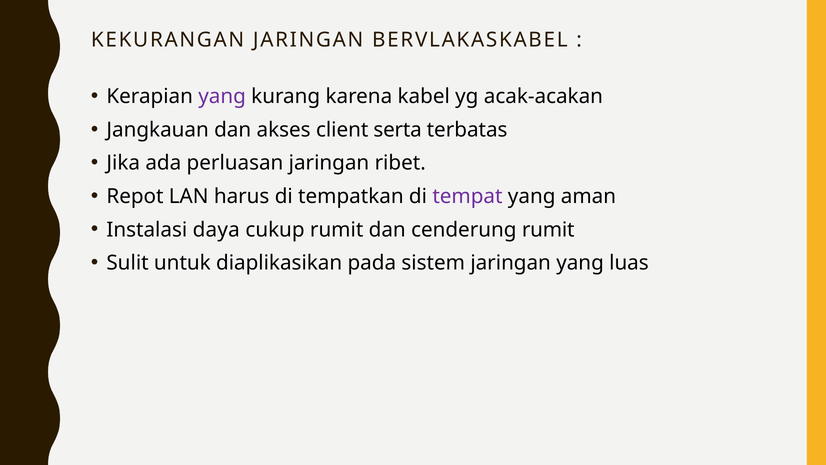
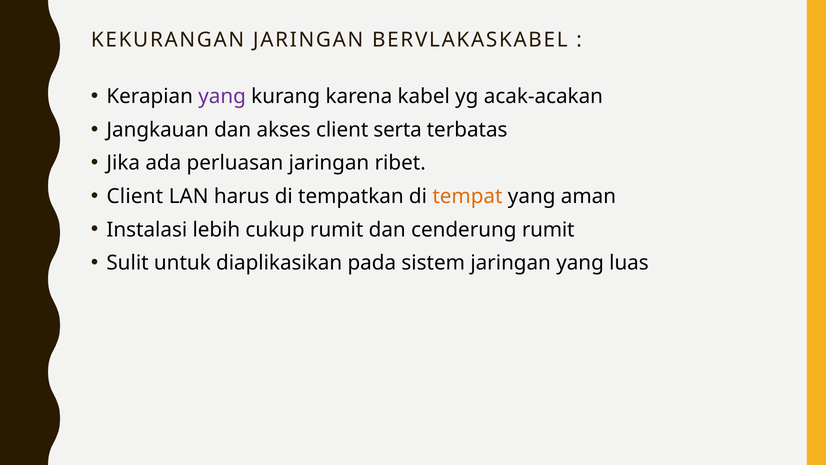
Repot at (135, 196): Repot -> Client
tempat colour: purple -> orange
daya: daya -> lebih
